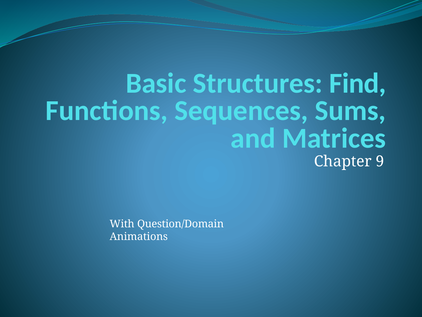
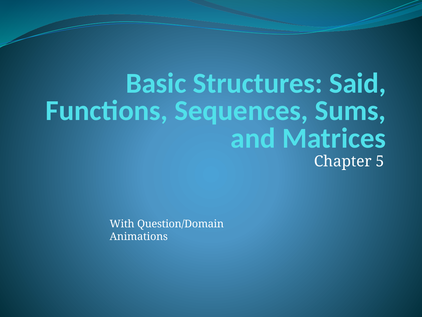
Find: Find -> Said
9: 9 -> 5
